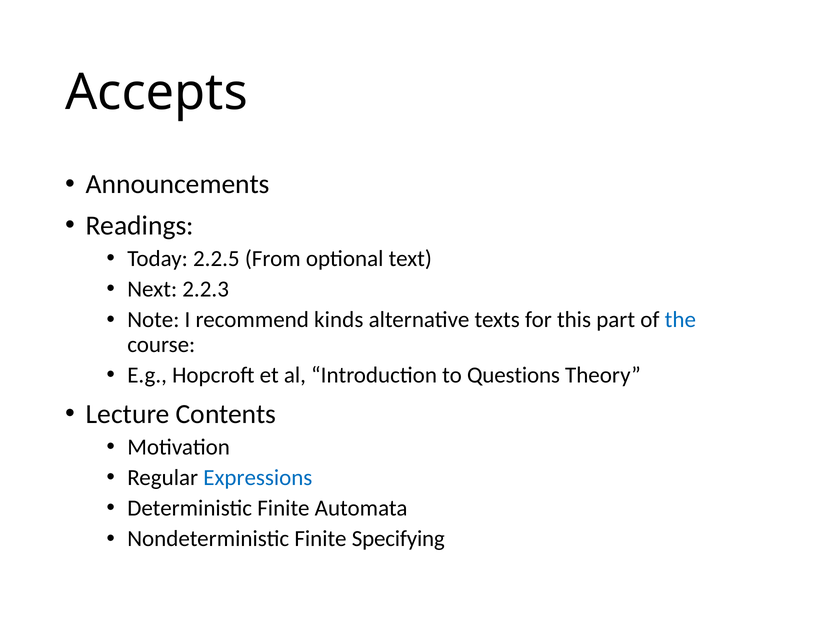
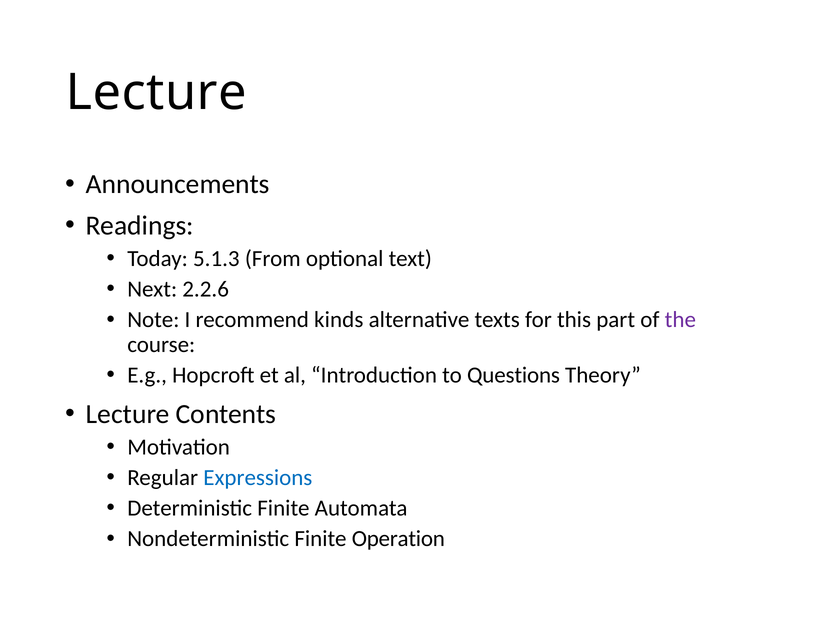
Accepts at (157, 93): Accepts -> Lecture
2.2.5: 2.2.5 -> 5.1.3
2.2.3: 2.2.3 -> 2.2.6
the colour: blue -> purple
Specifying: Specifying -> Operation
